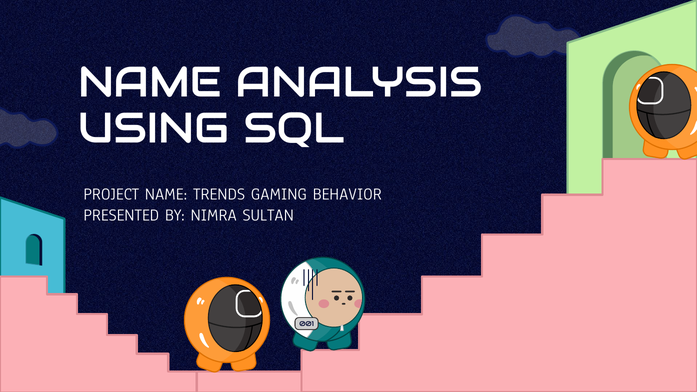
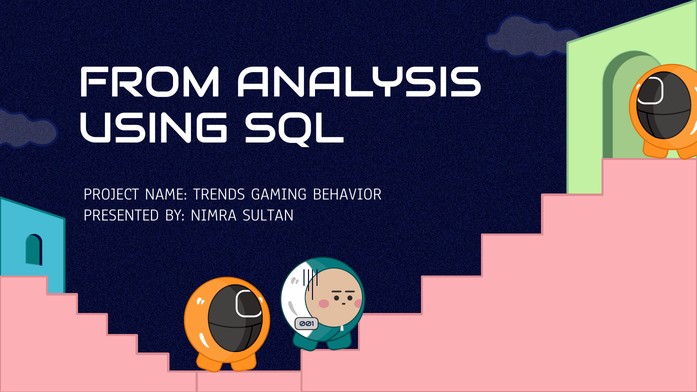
NAME at (150, 83): NAME -> FROM
